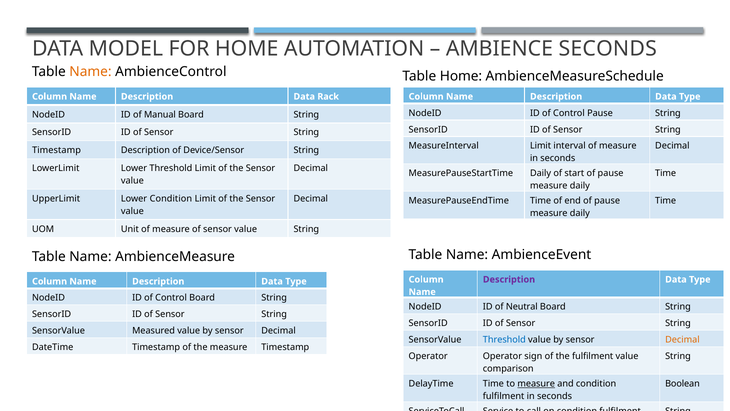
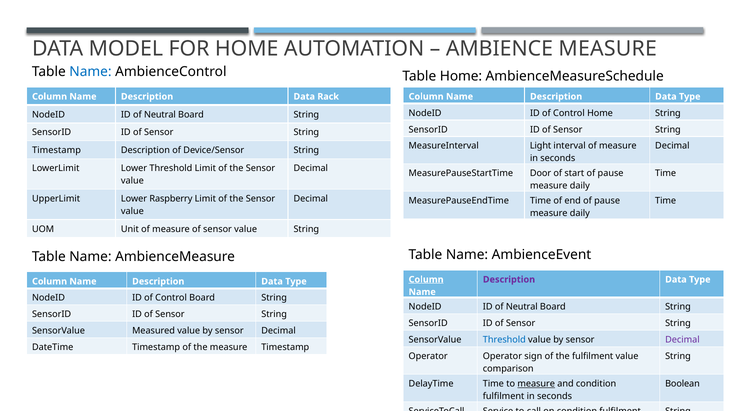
AMBIENCE SECONDS: SECONDS -> MEASURE
Name at (90, 72) colour: orange -> blue
Control Pause: Pause -> Home
Manual at (160, 114): Manual -> Neutral
MeasureInterval Limit: Limit -> Light
MeasurePauseStartTime Daily: Daily -> Door
Lower Condition: Condition -> Raspberry
Column at (426, 279) underline: none -> present
Decimal at (682, 340) colour: orange -> purple
